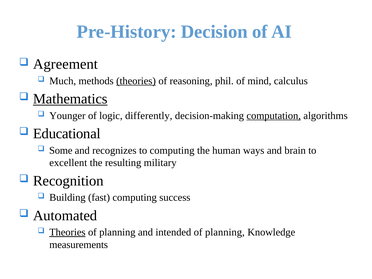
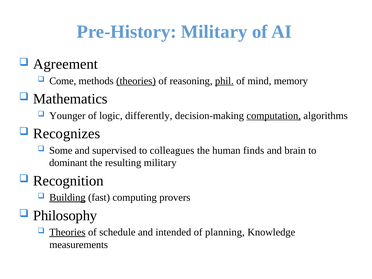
Pre-History Decision: Decision -> Military
Much: Much -> Come
phil underline: none -> present
calculus: calculus -> memory
Mathematics underline: present -> none
Educational: Educational -> Recognizes
recognizes: recognizes -> supervised
to computing: computing -> colleagues
ways: ways -> finds
excellent: excellent -> dominant
Building underline: none -> present
success: success -> provers
Automated: Automated -> Philosophy
planning at (117, 232): planning -> schedule
